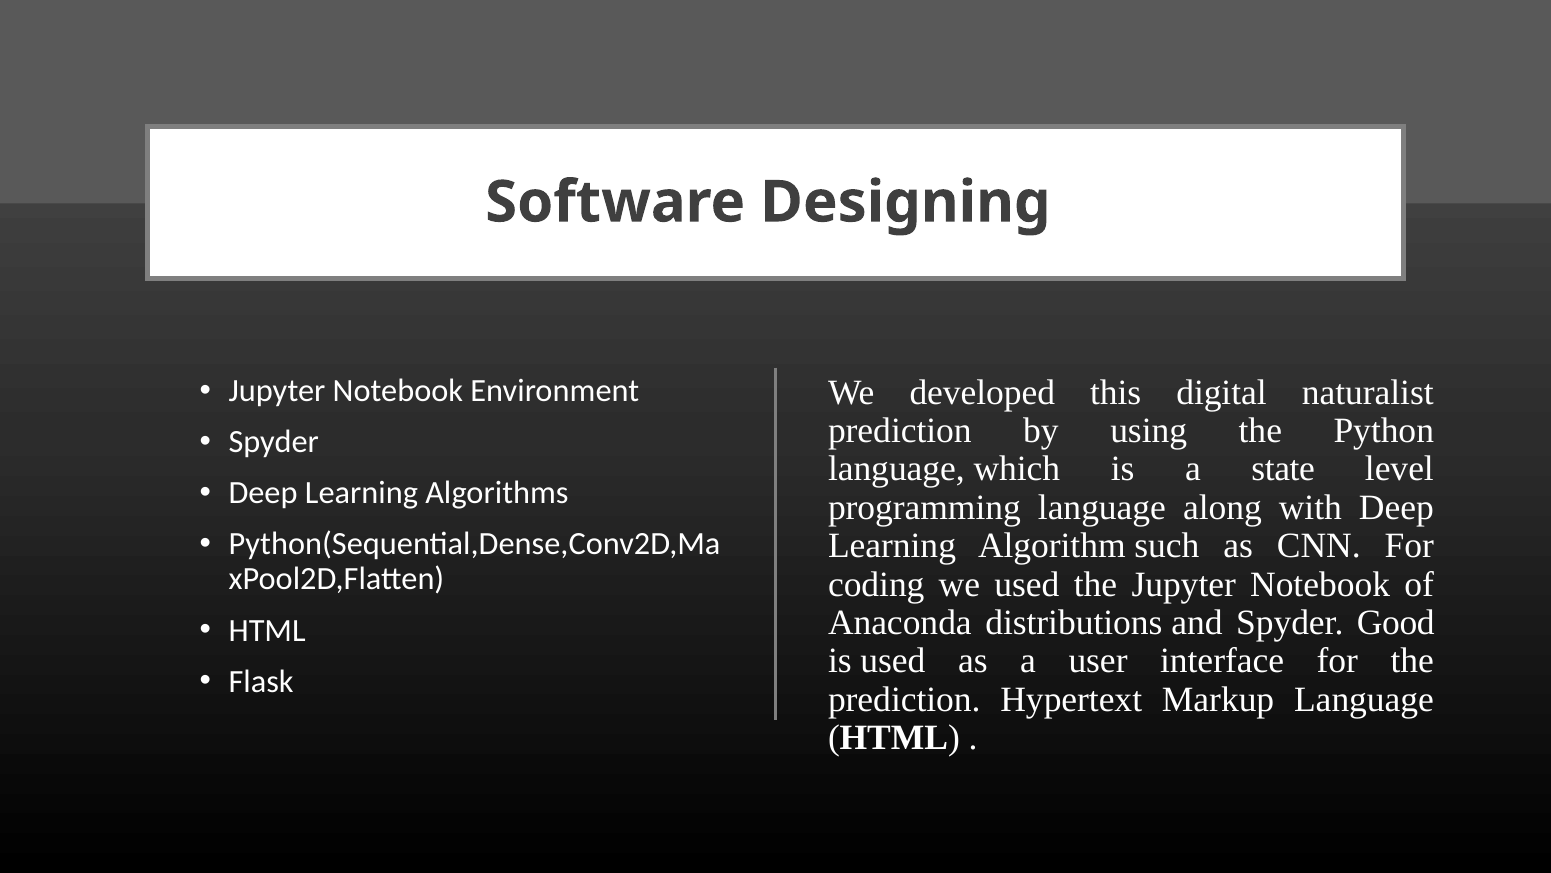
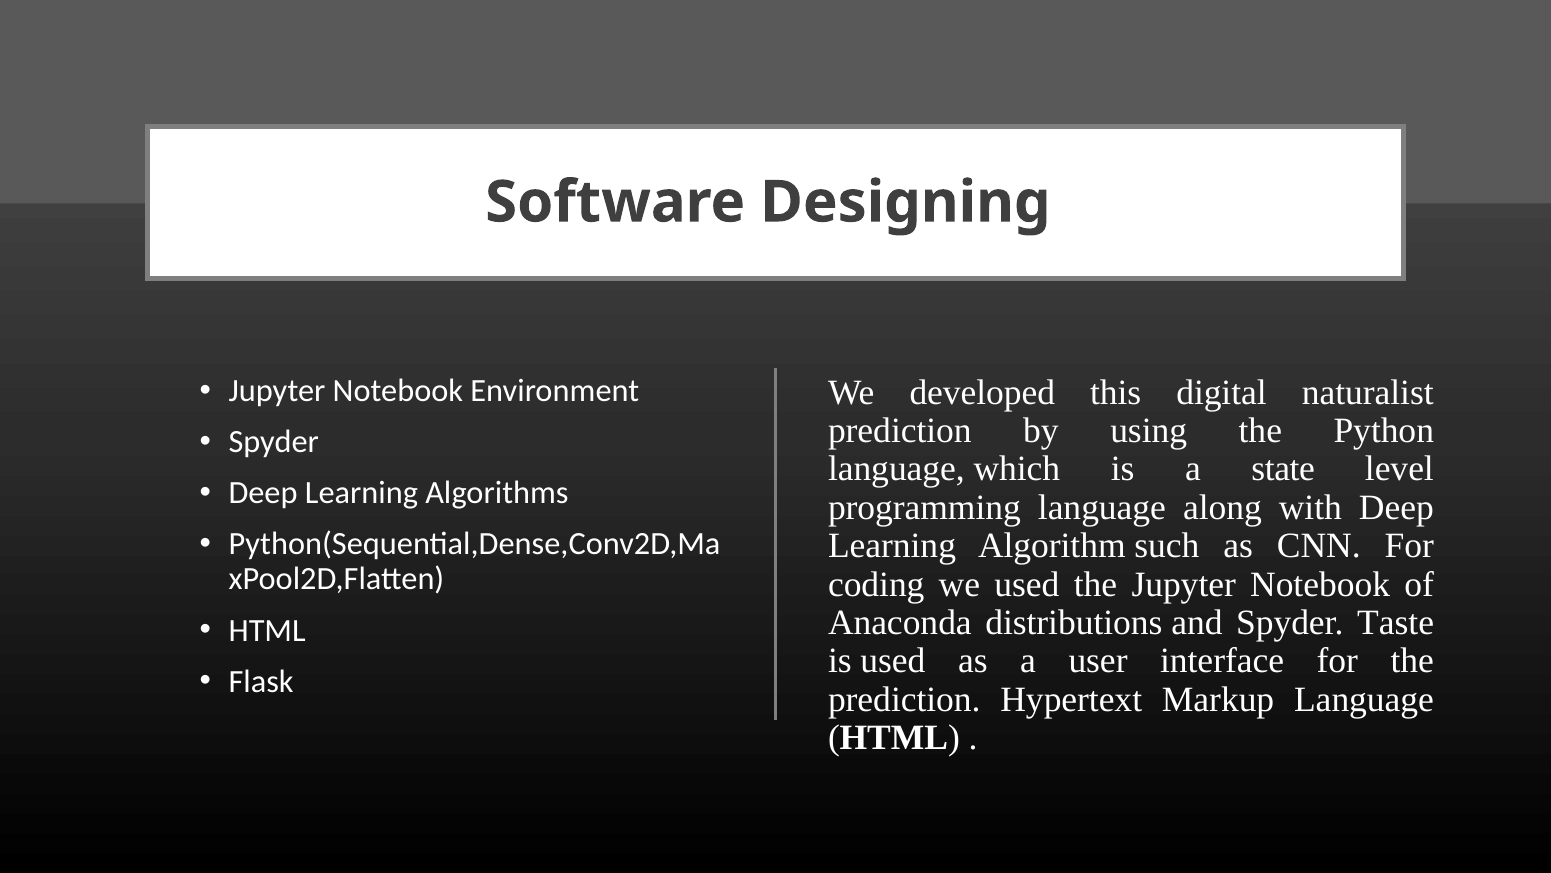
Good: Good -> Taste
